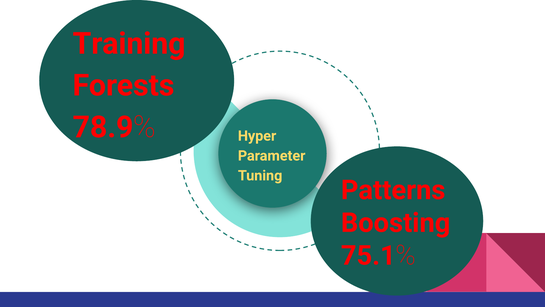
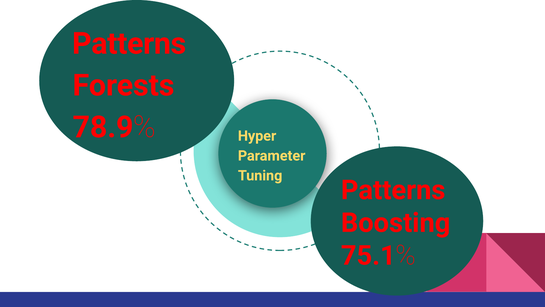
Training at (129, 44): Training -> Patterns
